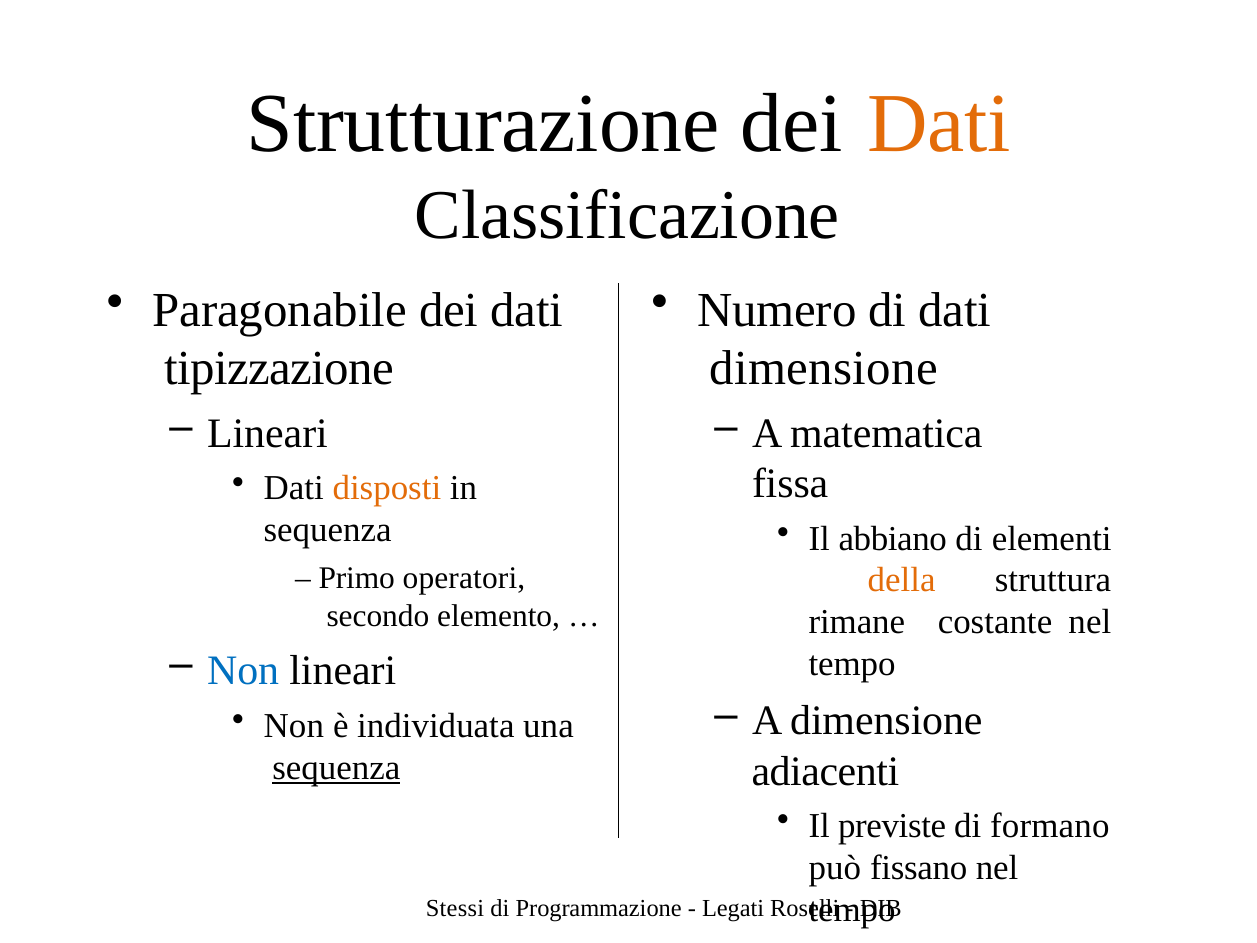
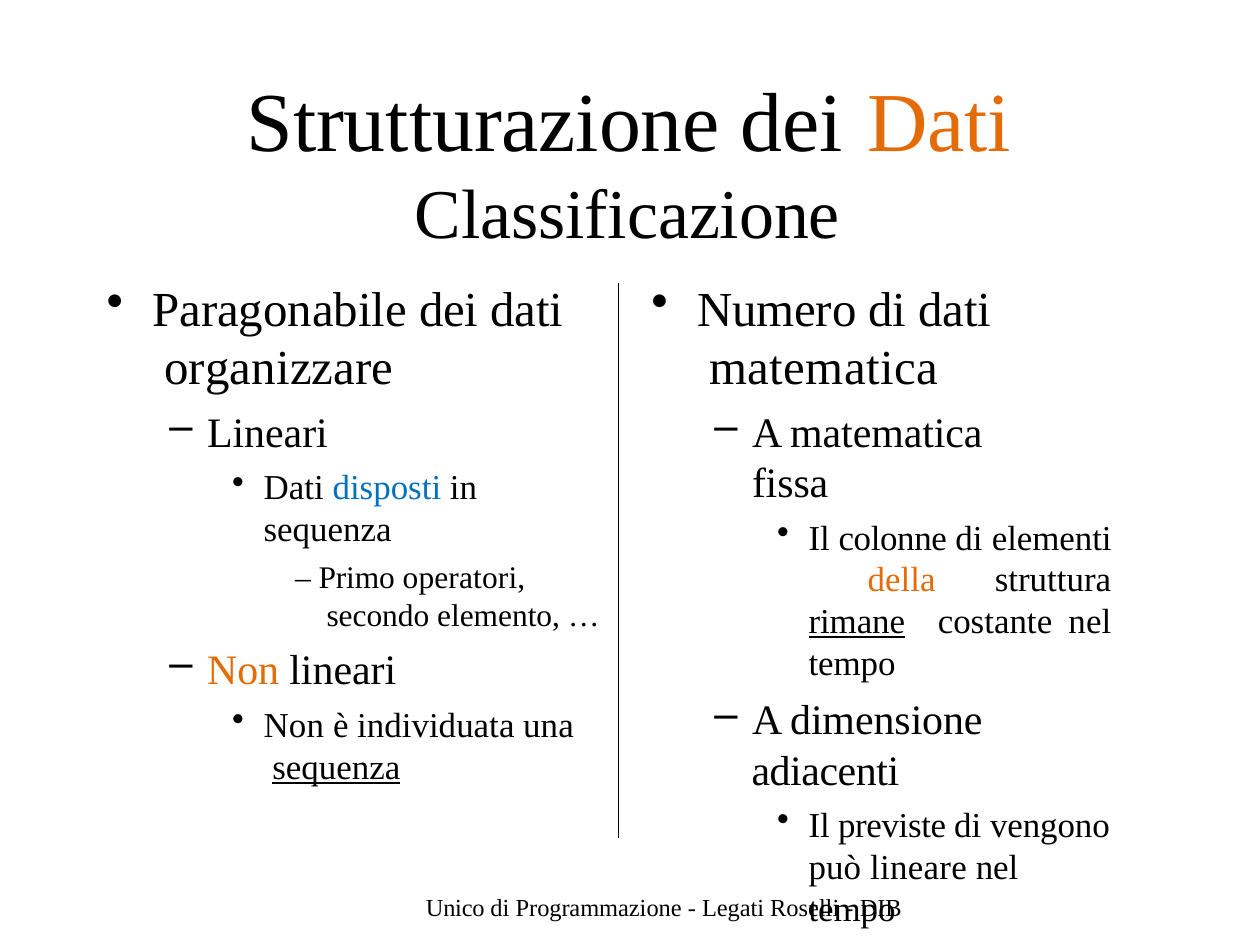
tipizzazione: tipizzazione -> organizzare
dimensione at (824, 369): dimensione -> matematica
disposti colour: orange -> blue
abbiano: abbiano -> colonne
rimane underline: none -> present
Non at (243, 671) colour: blue -> orange
formano: formano -> vengono
fissano: fissano -> lineare
Stessi: Stessi -> Unico
